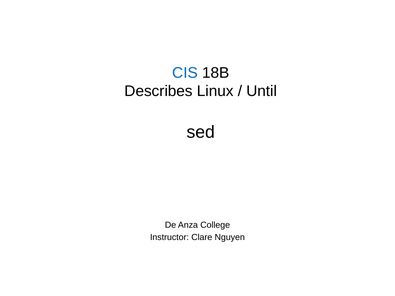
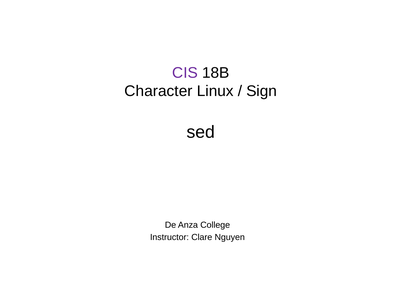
CIS colour: blue -> purple
Describes: Describes -> Character
Until: Until -> Sign
